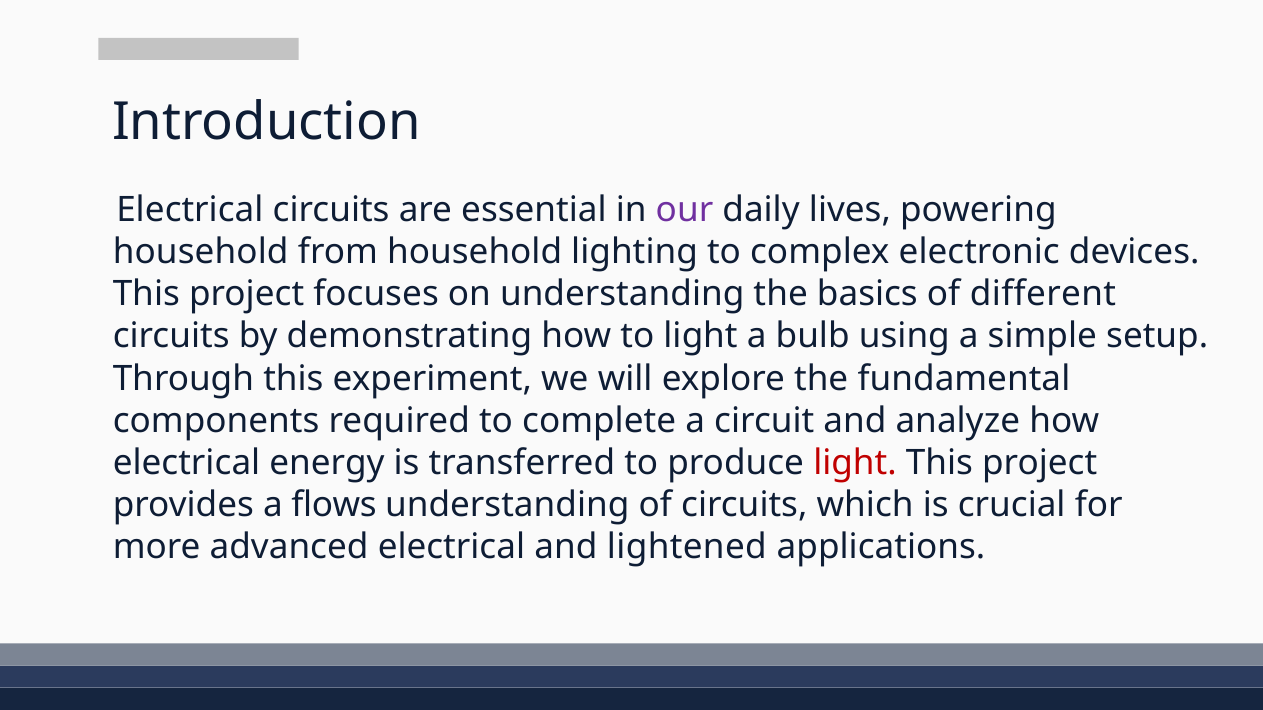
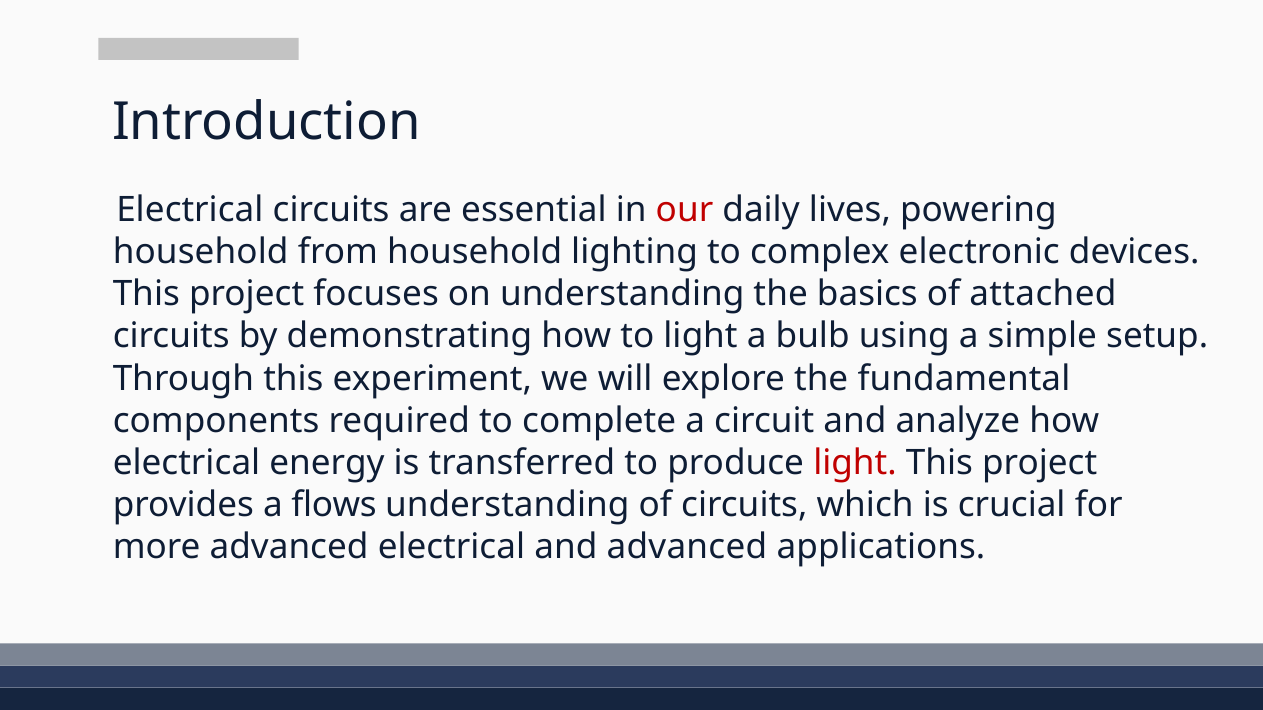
our colour: purple -> red
different: different -> attached
and lightened: lightened -> advanced
